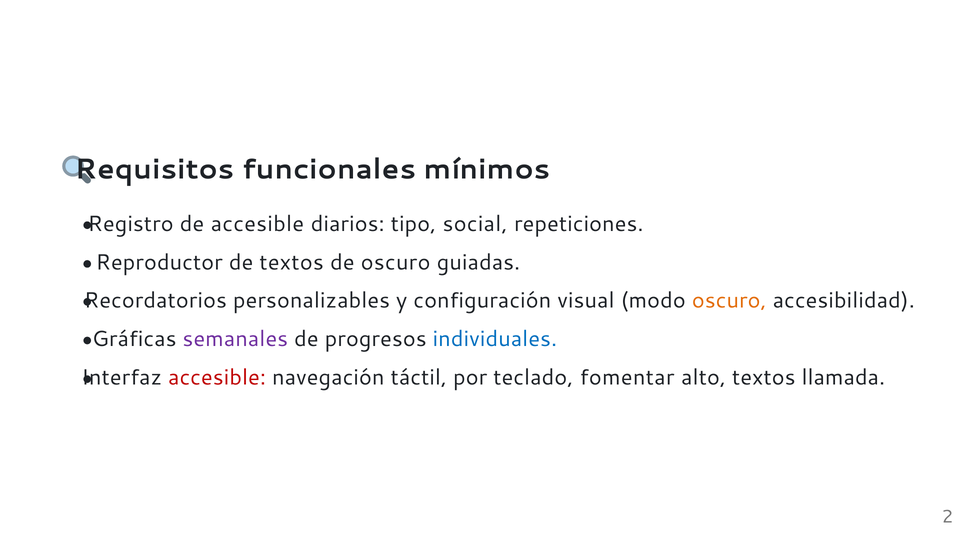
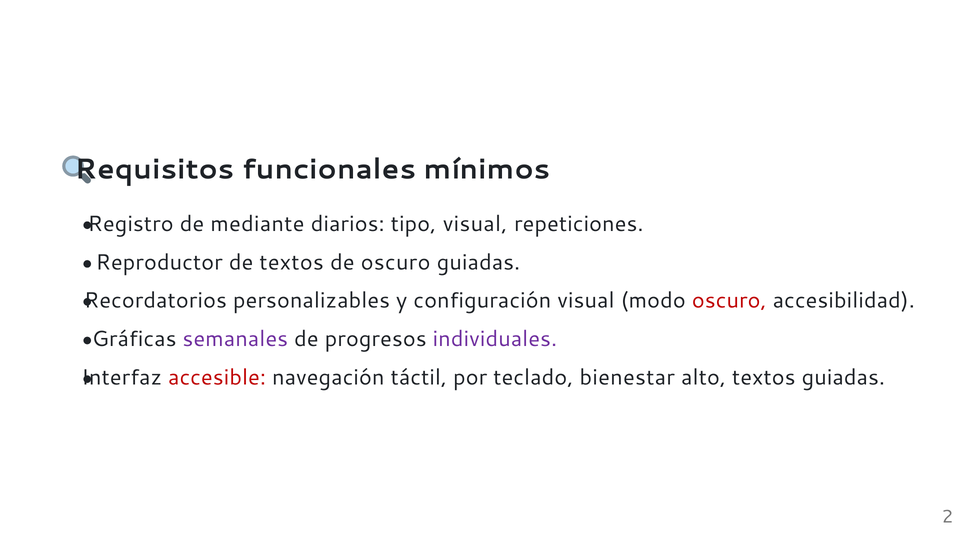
de accesible: accesible -> mediante
tipo social: social -> visual
oscuro at (729, 300) colour: orange -> red
individuales colour: blue -> purple
fomentar: fomentar -> bienestar
textos llamada: llamada -> guiadas
